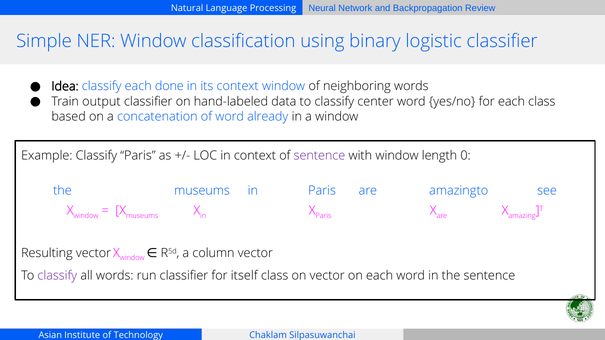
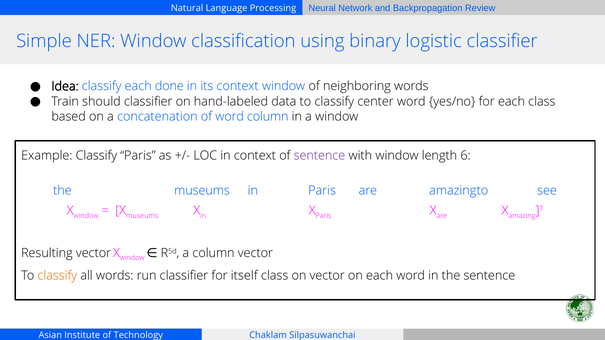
output: output -> should
word already: already -> column
0: 0 -> 6
classify at (57, 276) colour: purple -> orange
